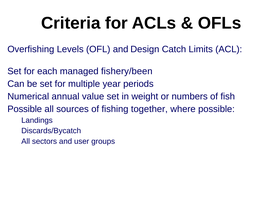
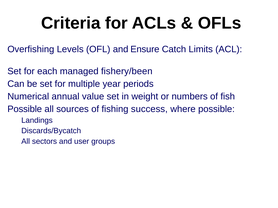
Design: Design -> Ensure
together: together -> success
